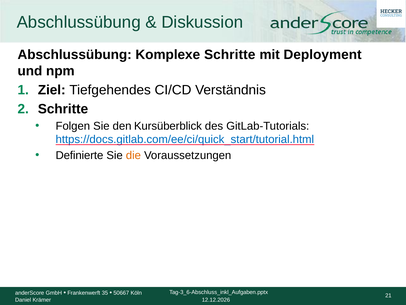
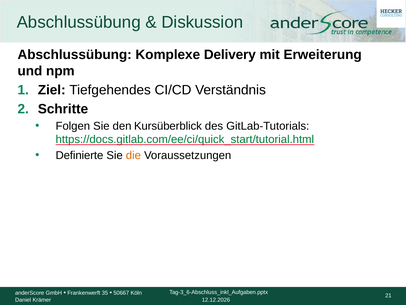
Komplexe Schritte: Schritte -> Delivery
Deployment: Deployment -> Erweiterung
https://docs.gitlab.com/ee/ci/quick_start/tutorial.html colour: blue -> green
